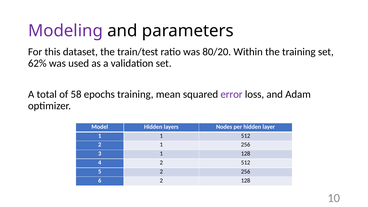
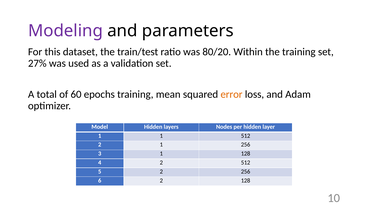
62%: 62% -> 27%
58: 58 -> 60
error colour: purple -> orange
